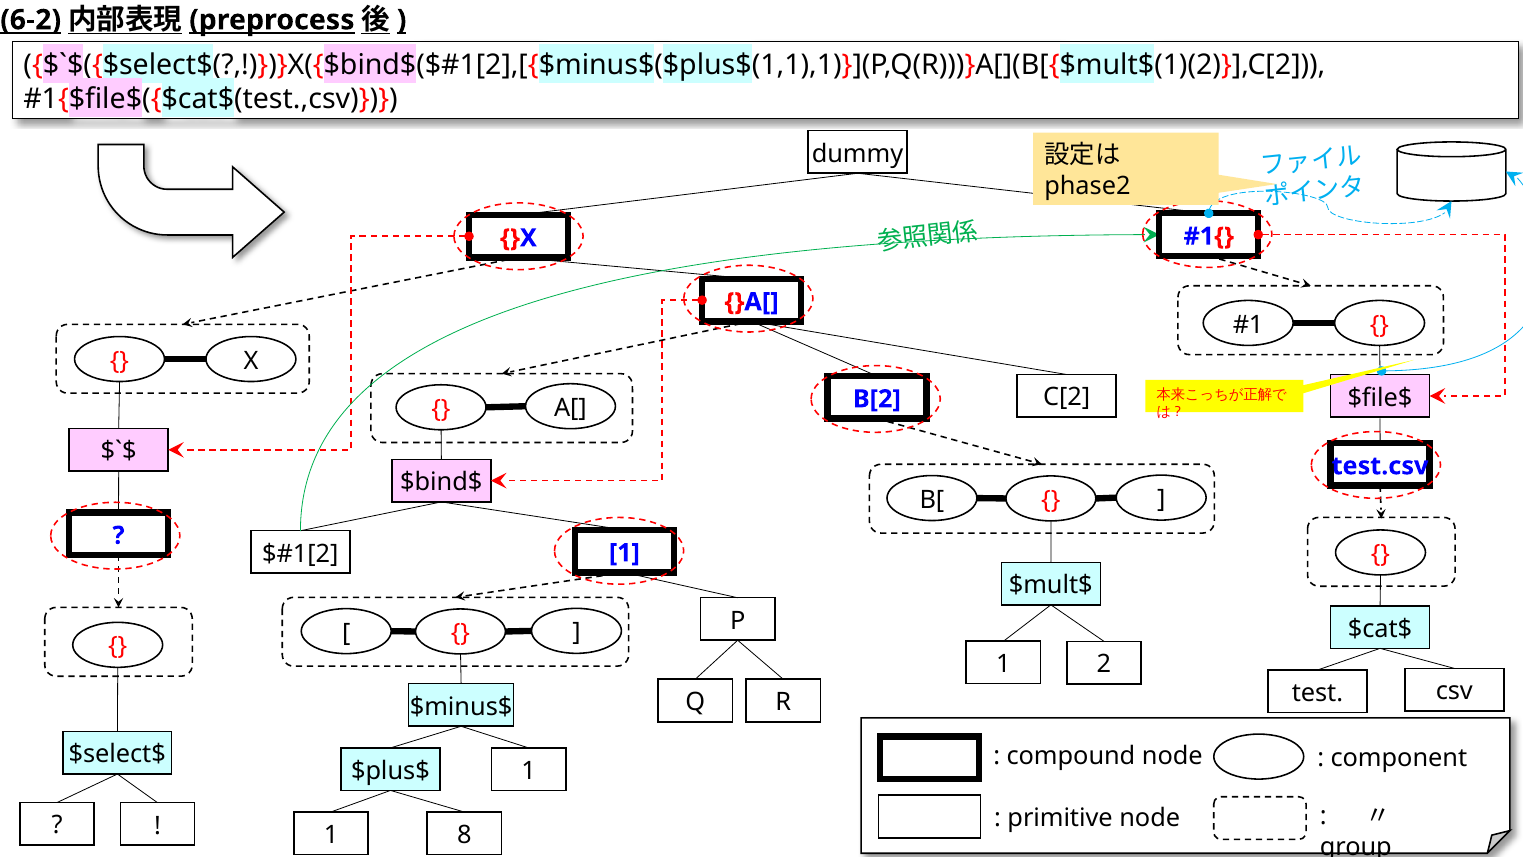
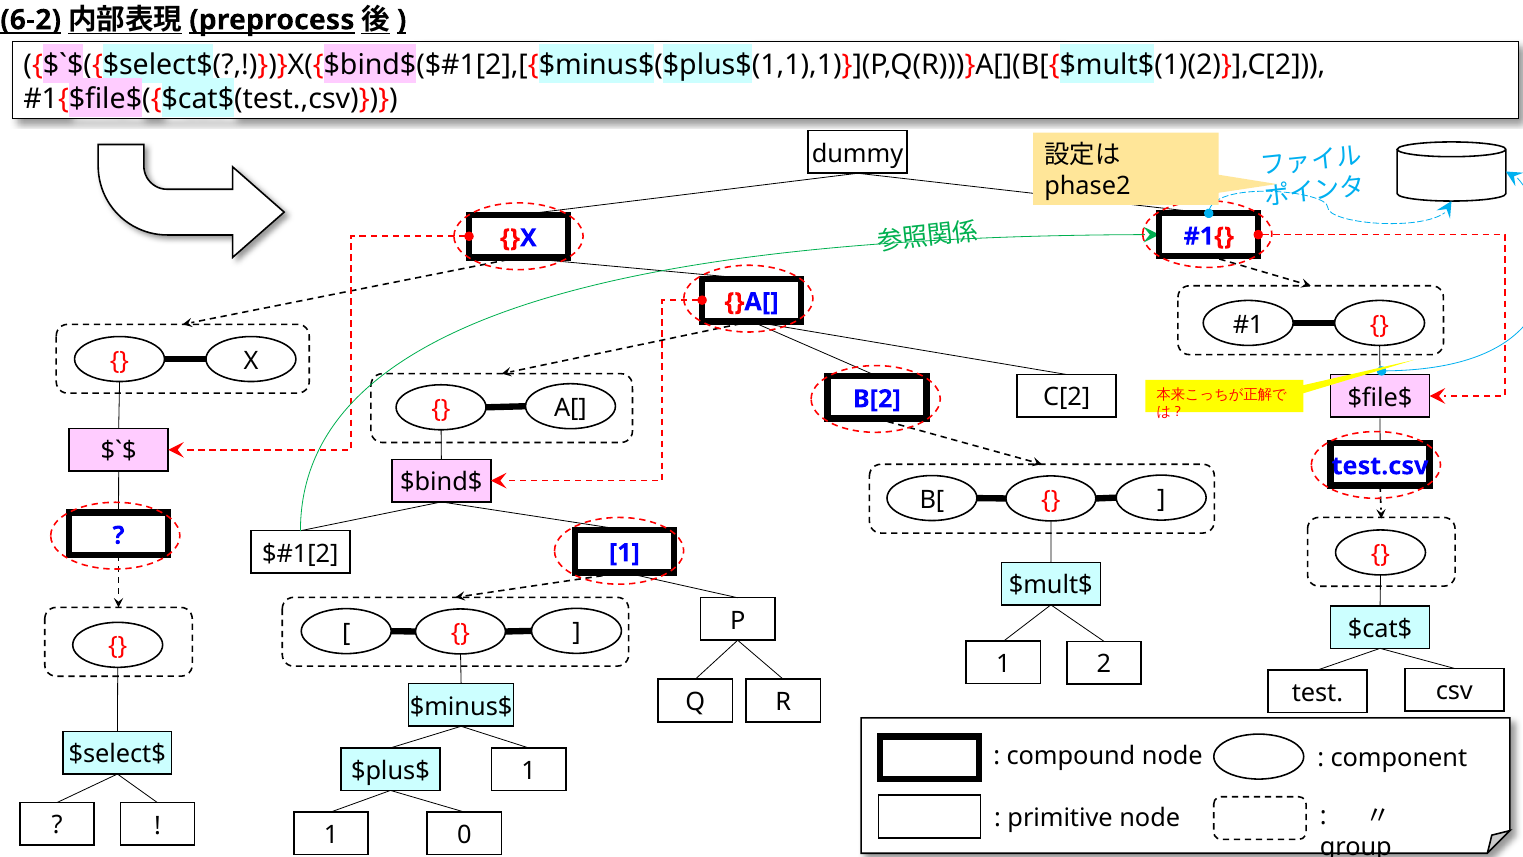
8: 8 -> 0
